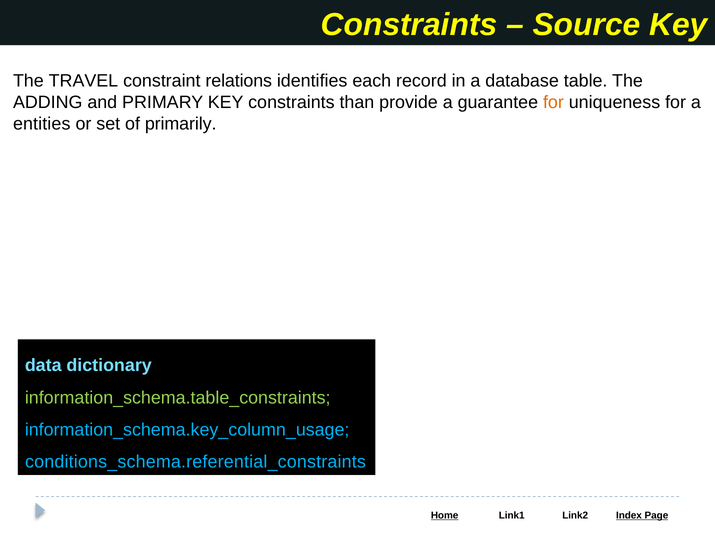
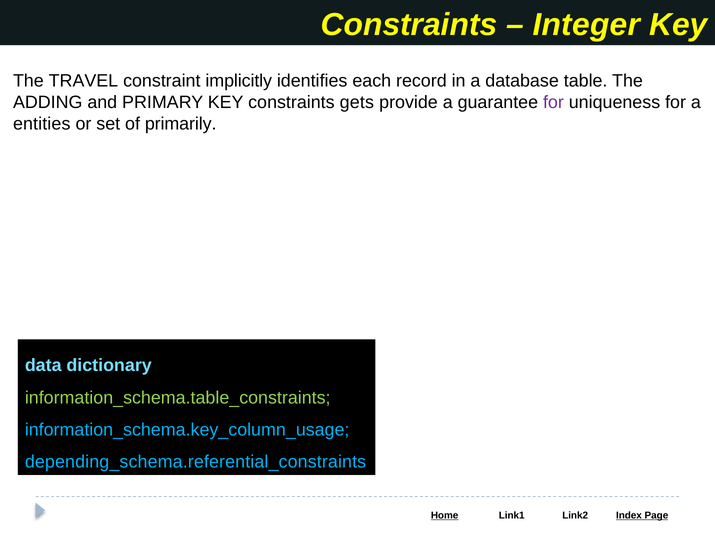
Source: Source -> Integer
relations: relations -> implicitly
than: than -> gets
for at (553, 102) colour: orange -> purple
conditions_schema.referential_constraints: conditions_schema.referential_constraints -> depending_schema.referential_constraints
